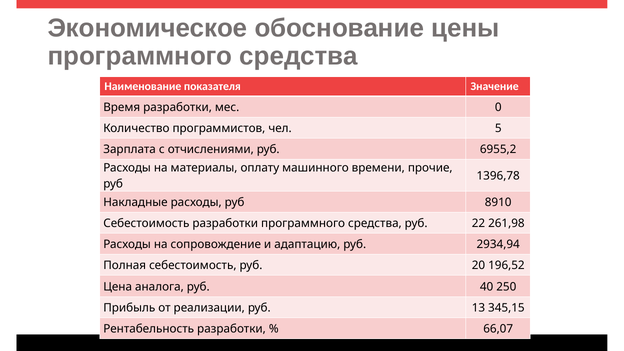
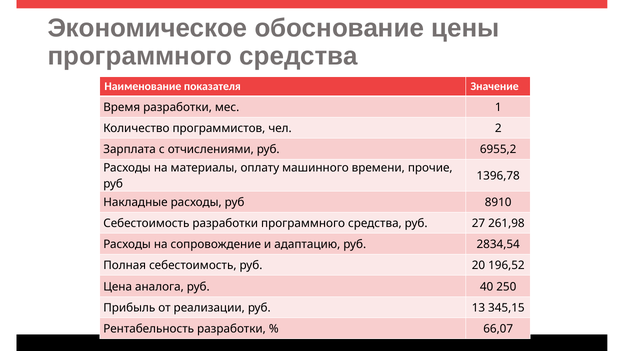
0: 0 -> 1
5: 5 -> 2
22: 22 -> 27
2934,94: 2934,94 -> 2834,54
